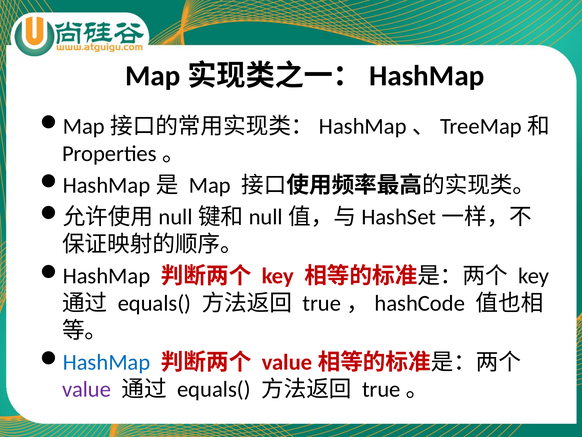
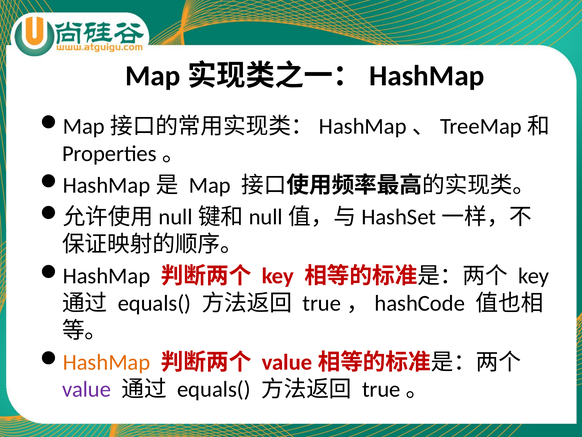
HashMap at (107, 362) colour: blue -> orange
